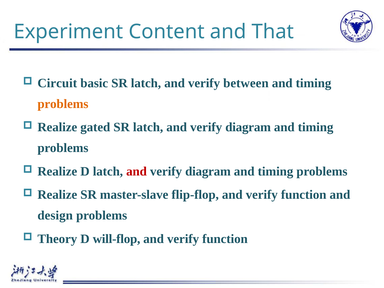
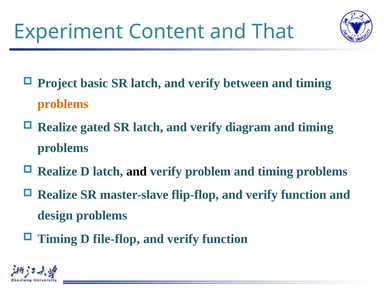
Circuit: Circuit -> Project
and at (137, 171) colour: red -> black
diagram at (208, 171): diagram -> problem
Theory at (57, 239): Theory -> Timing
will-flop: will-flop -> file-flop
